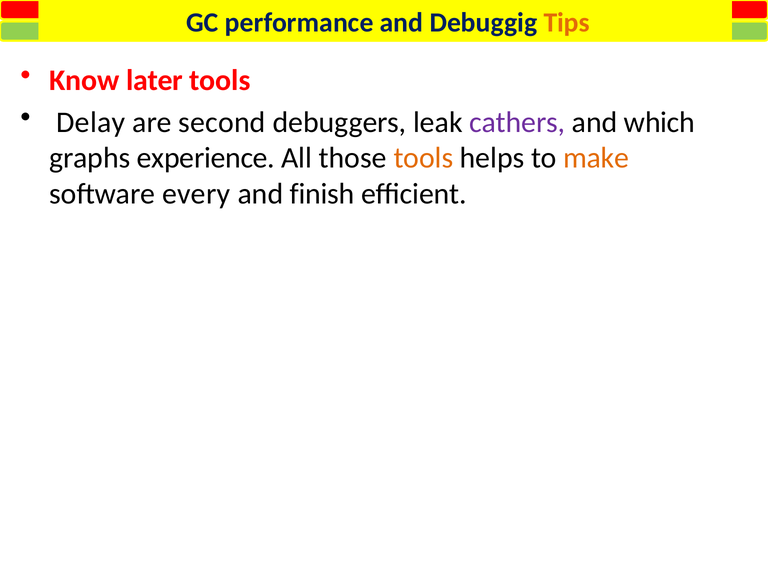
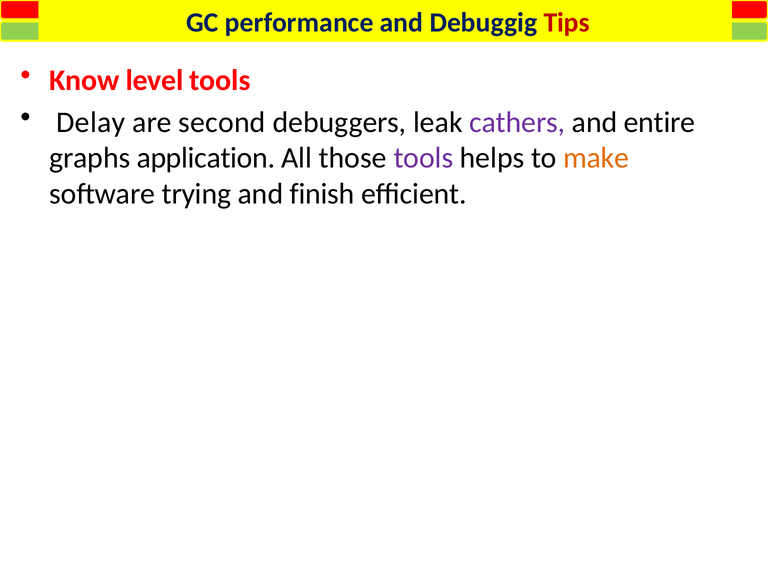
Tips colour: orange -> red
later: later -> level
which: which -> entire
experience: experience -> application
tools at (423, 158) colour: orange -> purple
every: every -> trying
